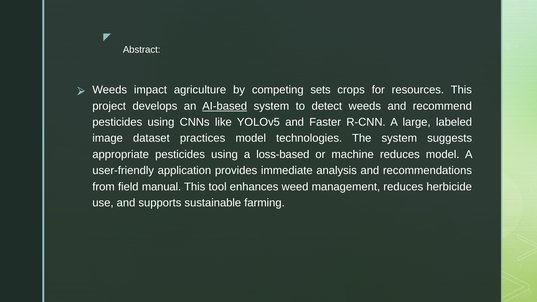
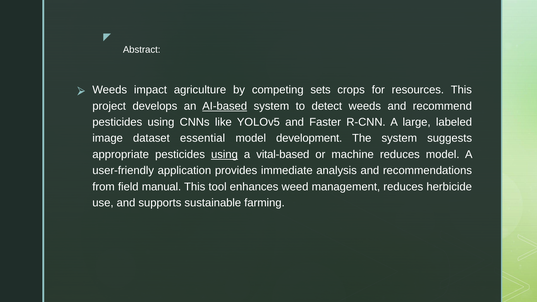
practices: practices -> essential
technologies: technologies -> development
using at (224, 154) underline: none -> present
loss-based: loss-based -> vital-based
